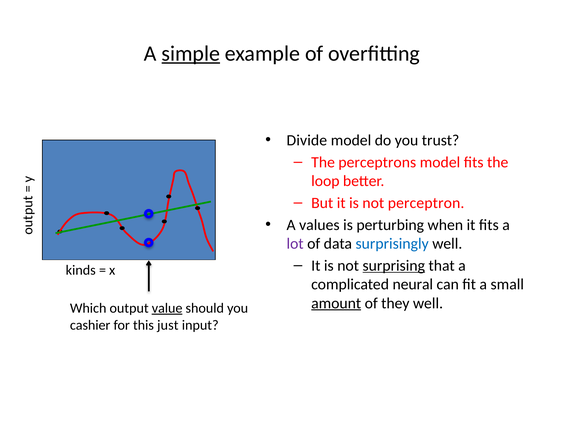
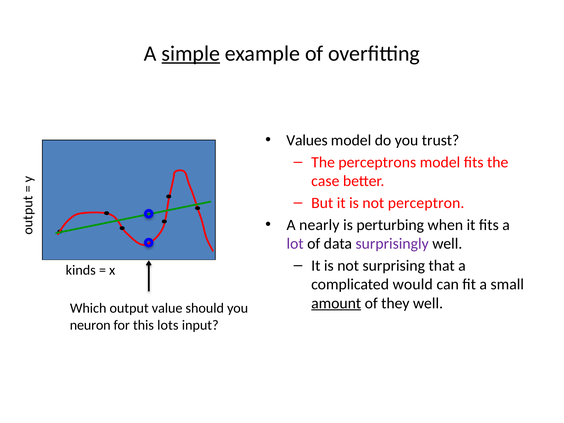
Divide: Divide -> Values
loop: loop -> case
values: values -> nearly
surprisingly colour: blue -> purple
surprising underline: present -> none
neural: neural -> would
value underline: present -> none
cashier: cashier -> neuron
just: just -> lots
